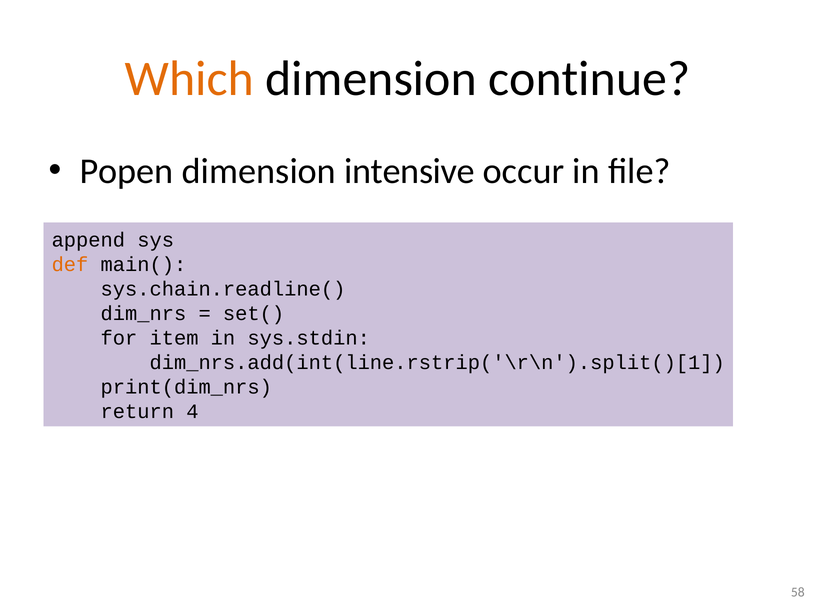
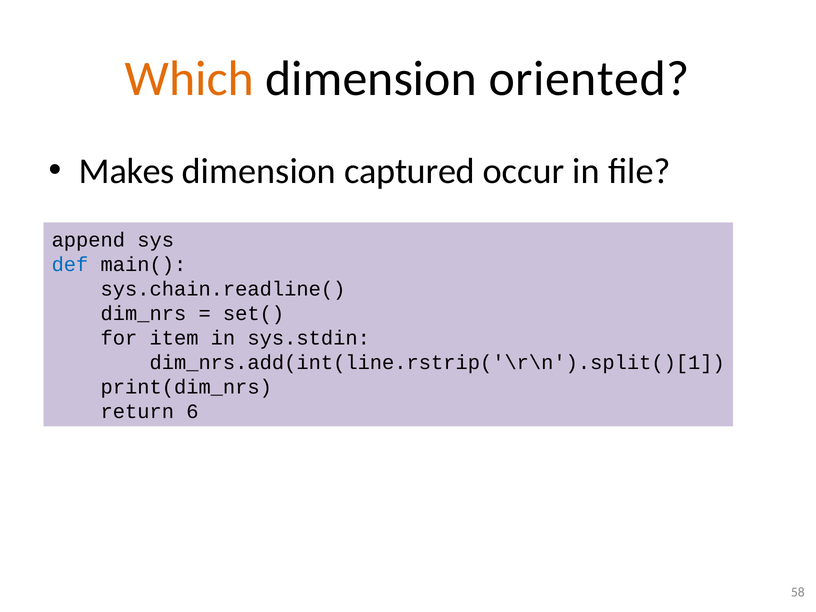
continue: continue -> oriented
Popen: Popen -> Makes
intensive: intensive -> captured
def colour: orange -> blue
4: 4 -> 6
